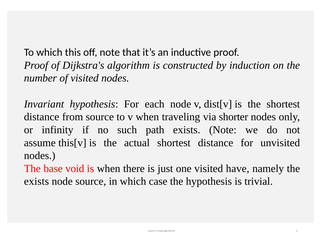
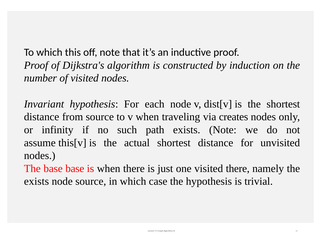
shorter: shorter -> creates
base void: void -> base
visited have: have -> there
